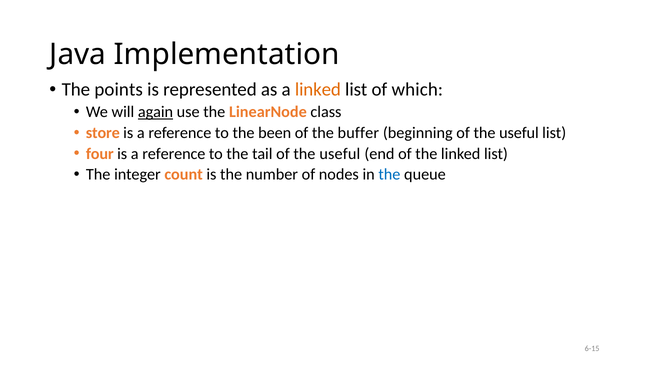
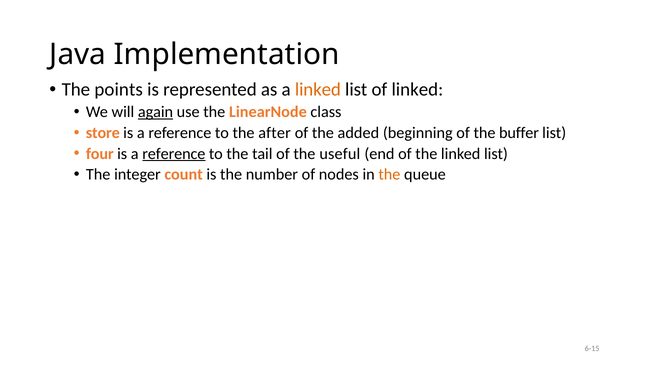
of which: which -> linked
been: been -> after
buffer: buffer -> added
beginning of the useful: useful -> buffer
reference at (174, 154) underline: none -> present
the at (389, 175) colour: blue -> orange
